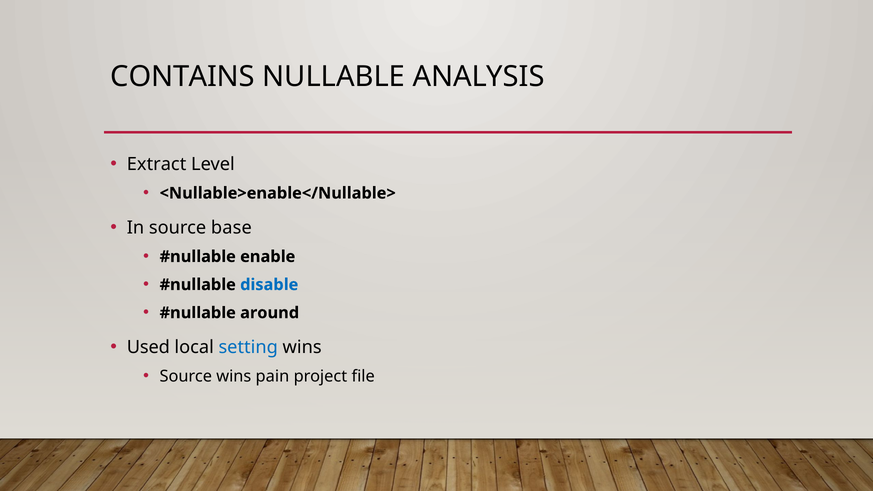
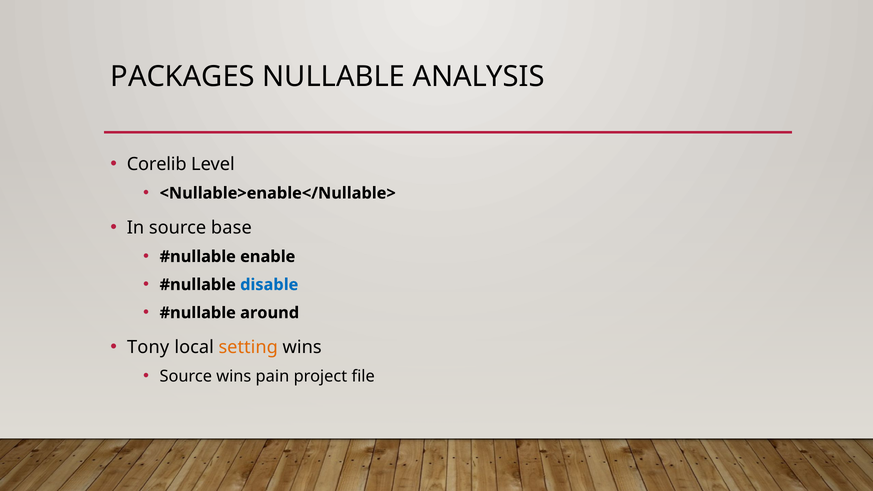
CONTAINS: CONTAINS -> PACKAGES
Extract: Extract -> Corelib
Used: Used -> Tony
setting colour: blue -> orange
